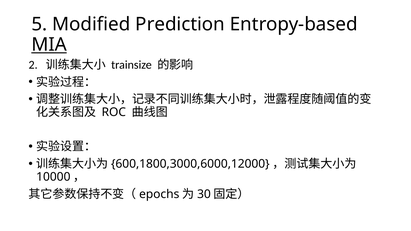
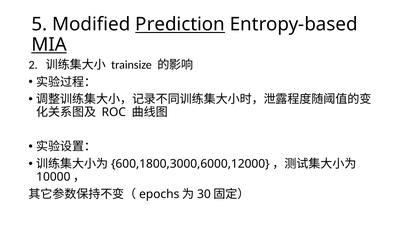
Prediction underline: none -> present
